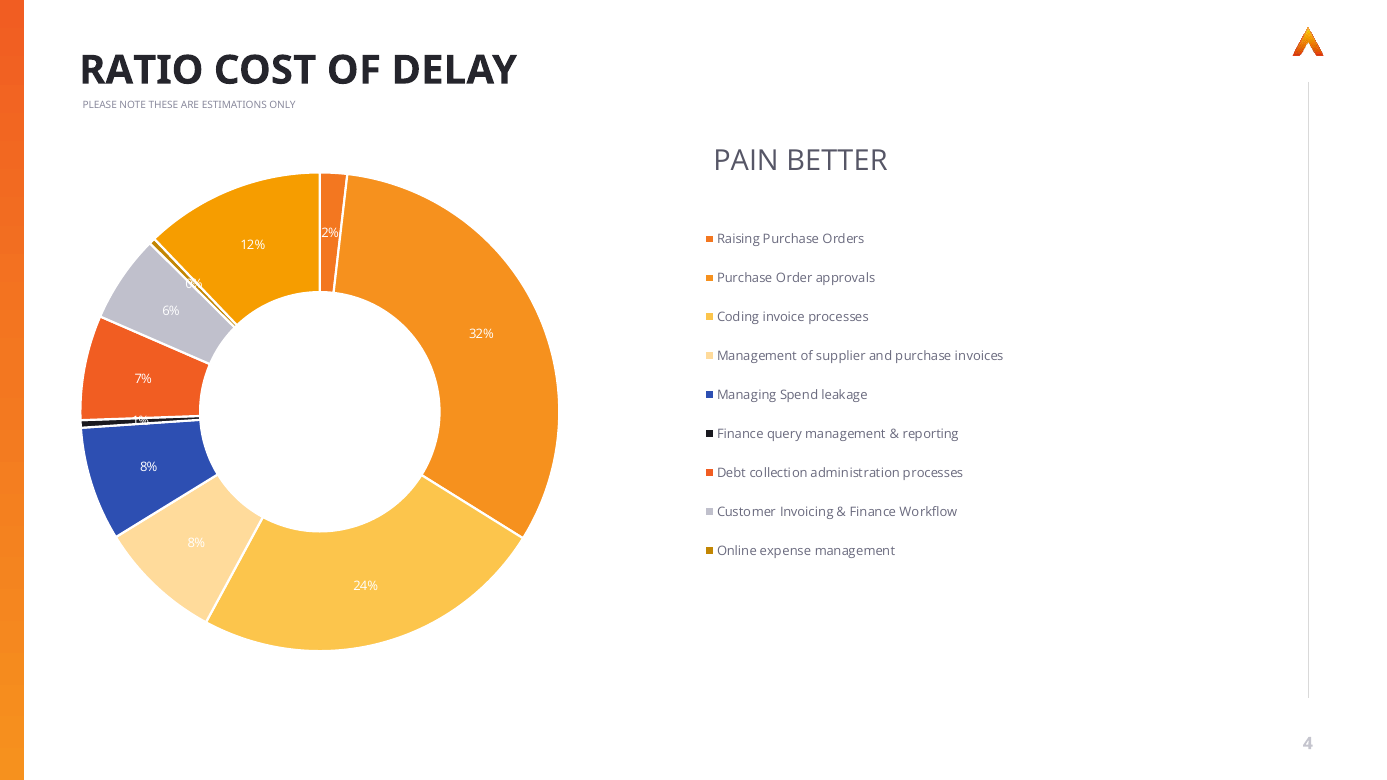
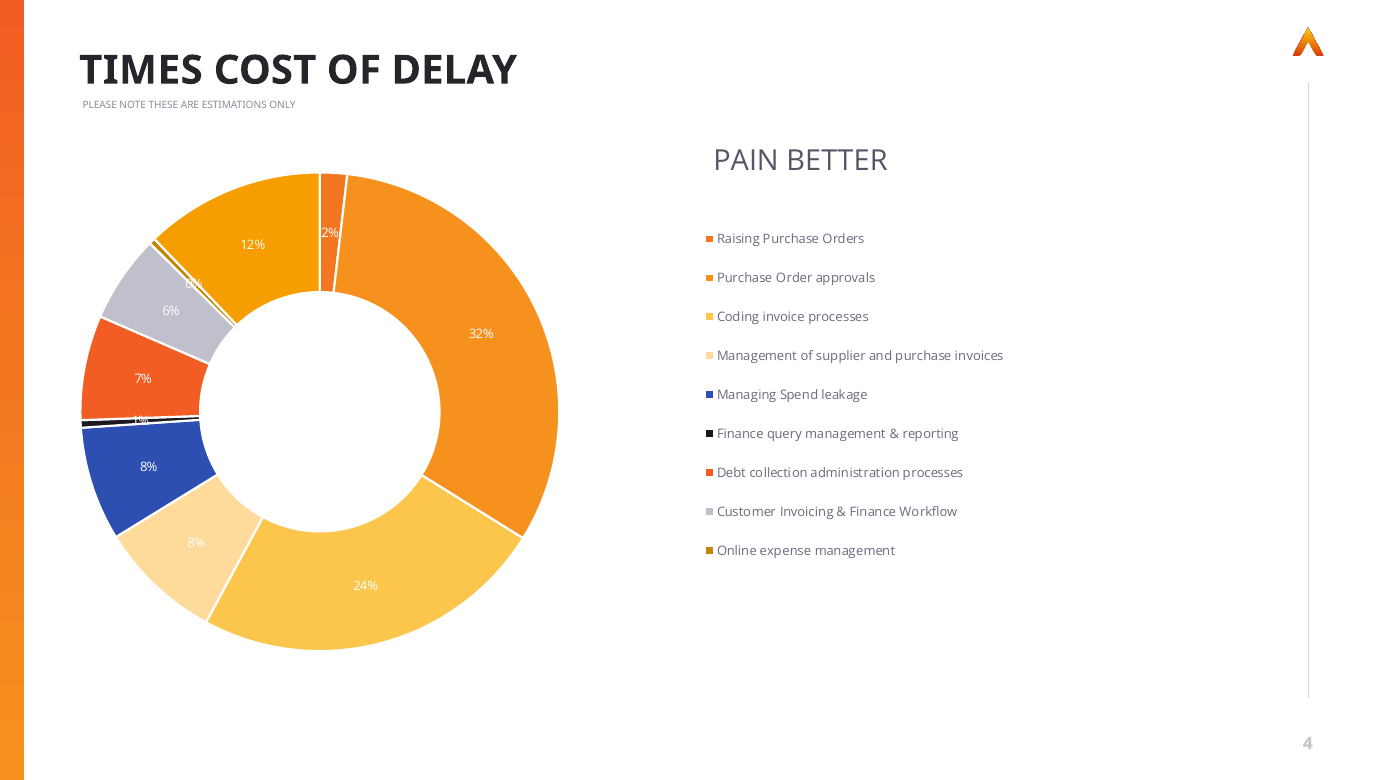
RATIO: RATIO -> TIMES
